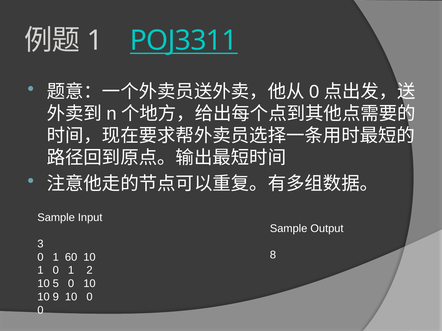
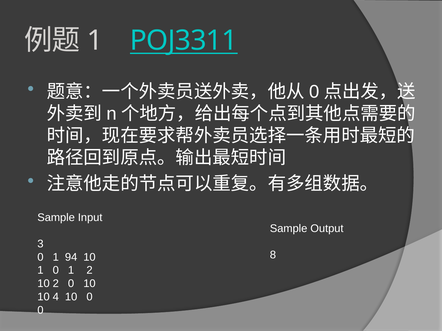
60: 60 -> 94
10 5: 5 -> 2
9: 9 -> 4
